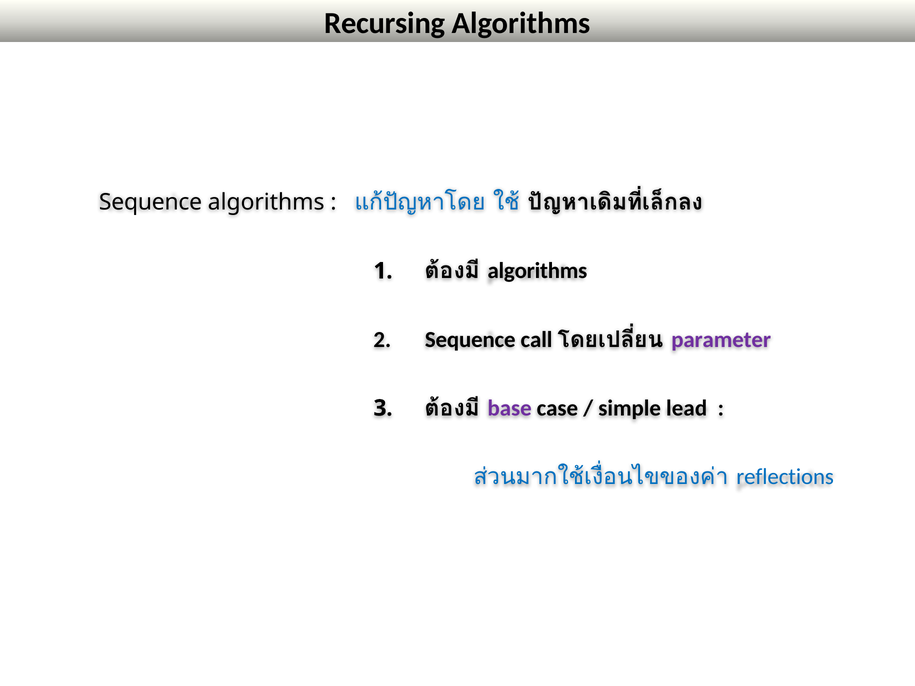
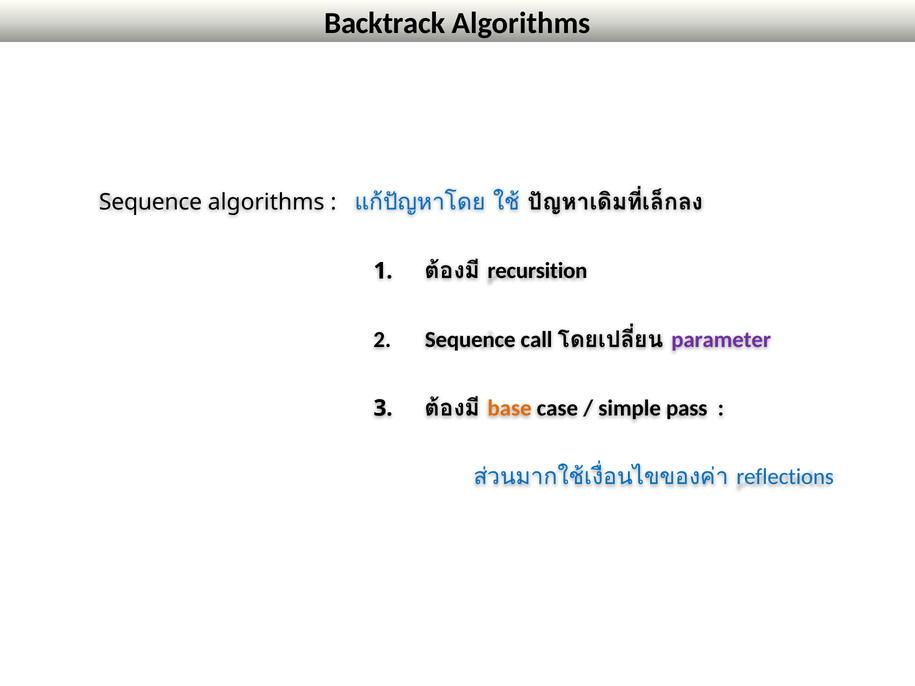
Recursing: Recursing -> Backtrack
algorithms at (537, 271): algorithms -> recursition
base colour: purple -> orange
lead: lead -> pass
